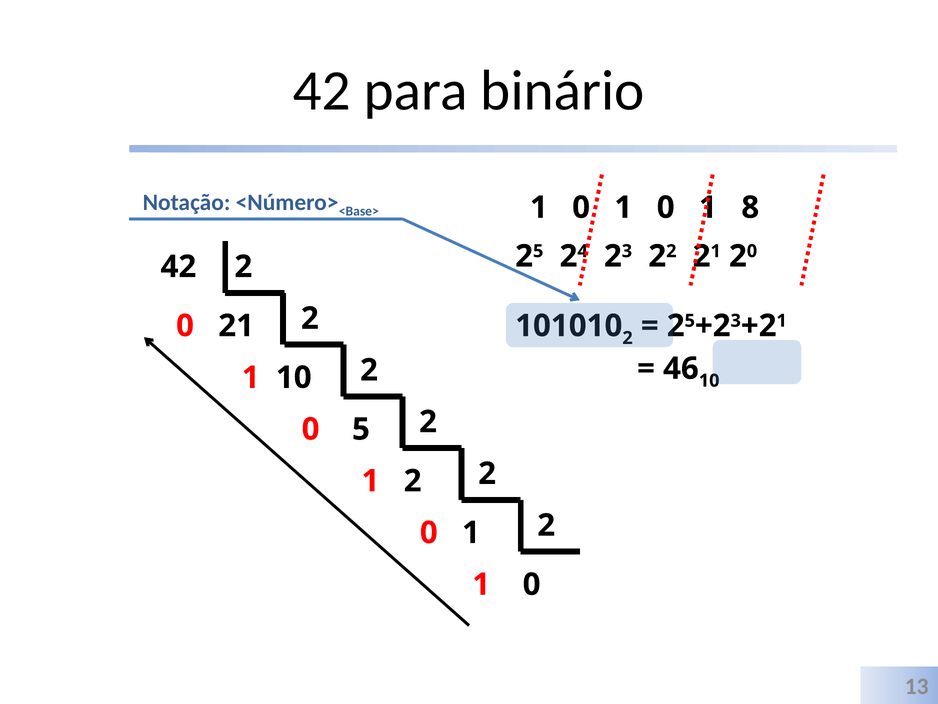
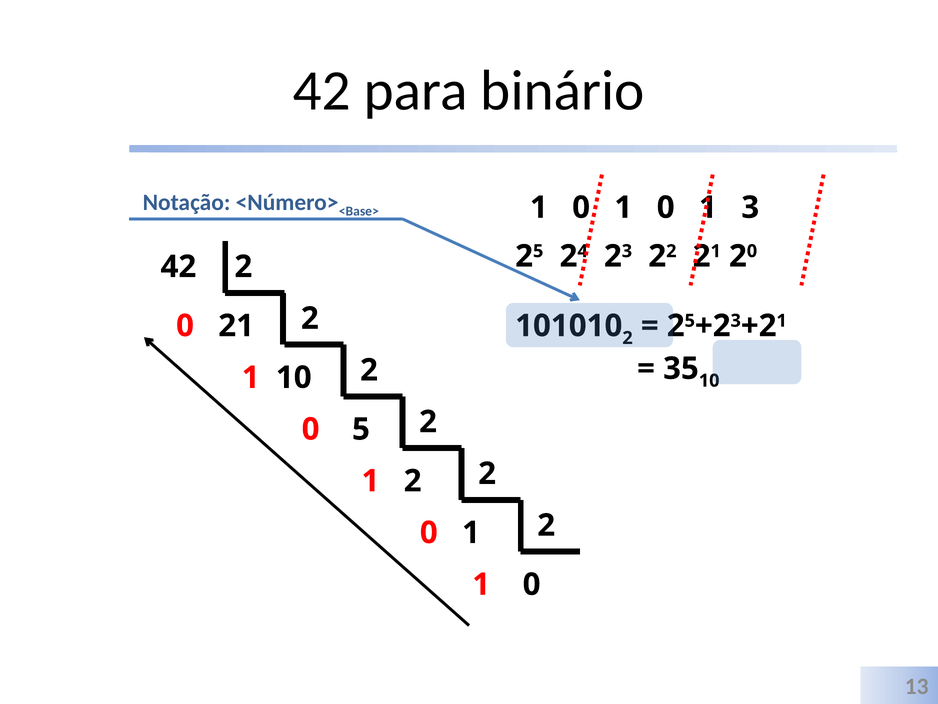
8 at (750, 207): 8 -> 3
46: 46 -> 35
